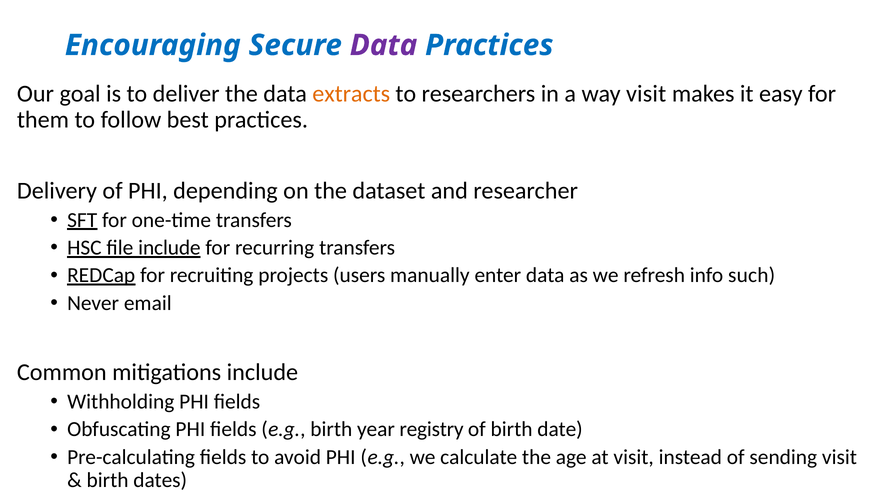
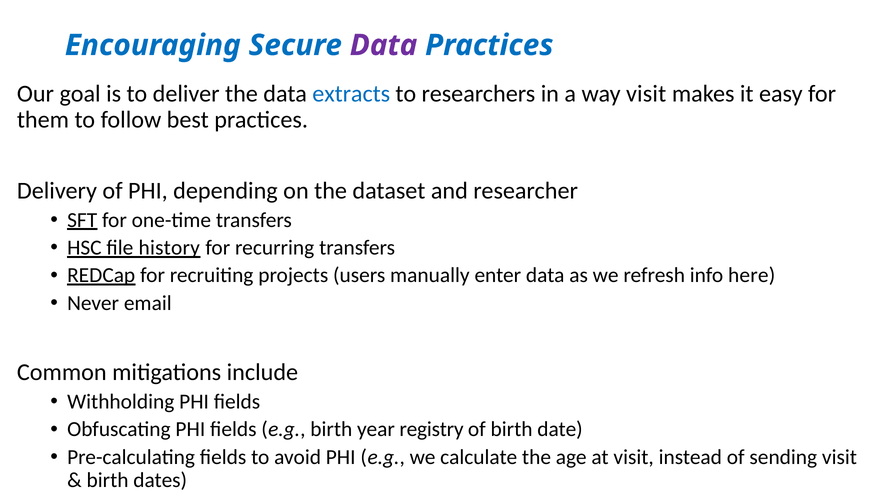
extracts colour: orange -> blue
file include: include -> history
such: such -> here
